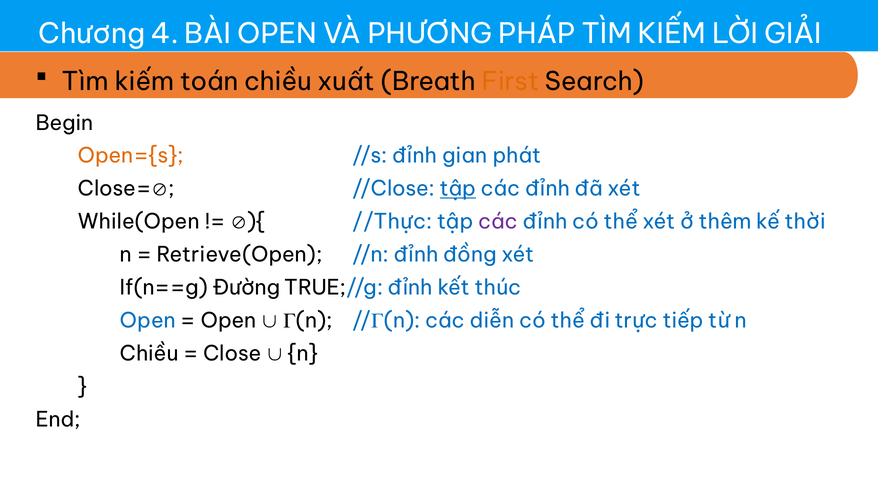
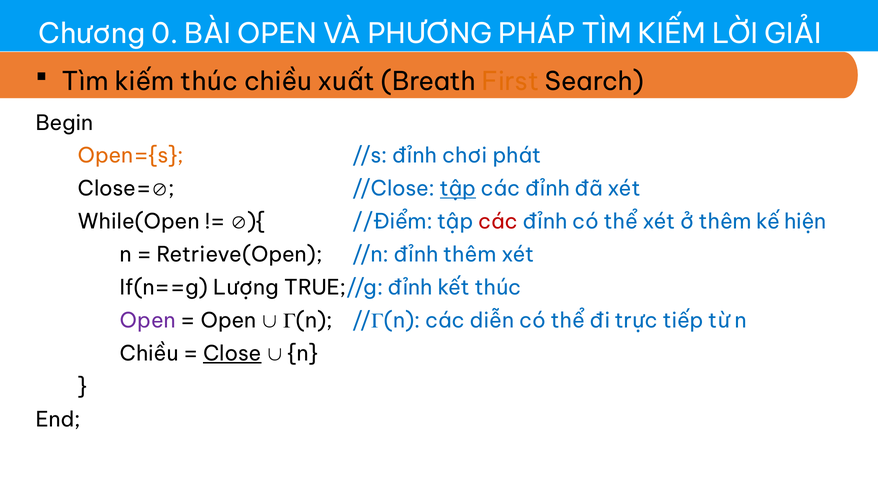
4: 4 -> 0
kiếm toán: toán -> thúc
gian: gian -> chơi
//Thực: //Thực -> //Điểm
các at (498, 222) colour: purple -> red
thời: thời -> hiện
đỉnh đồng: đồng -> thêm
Đường: Đường -> Lượng
Open at (148, 321) colour: blue -> purple
Close underline: none -> present
